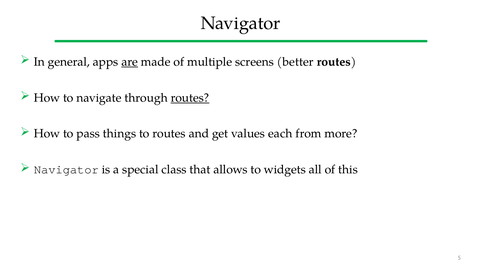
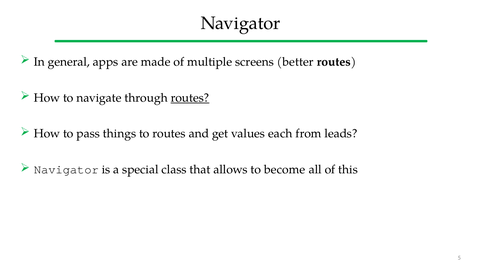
are underline: present -> none
more: more -> leads
widgets: widgets -> become
